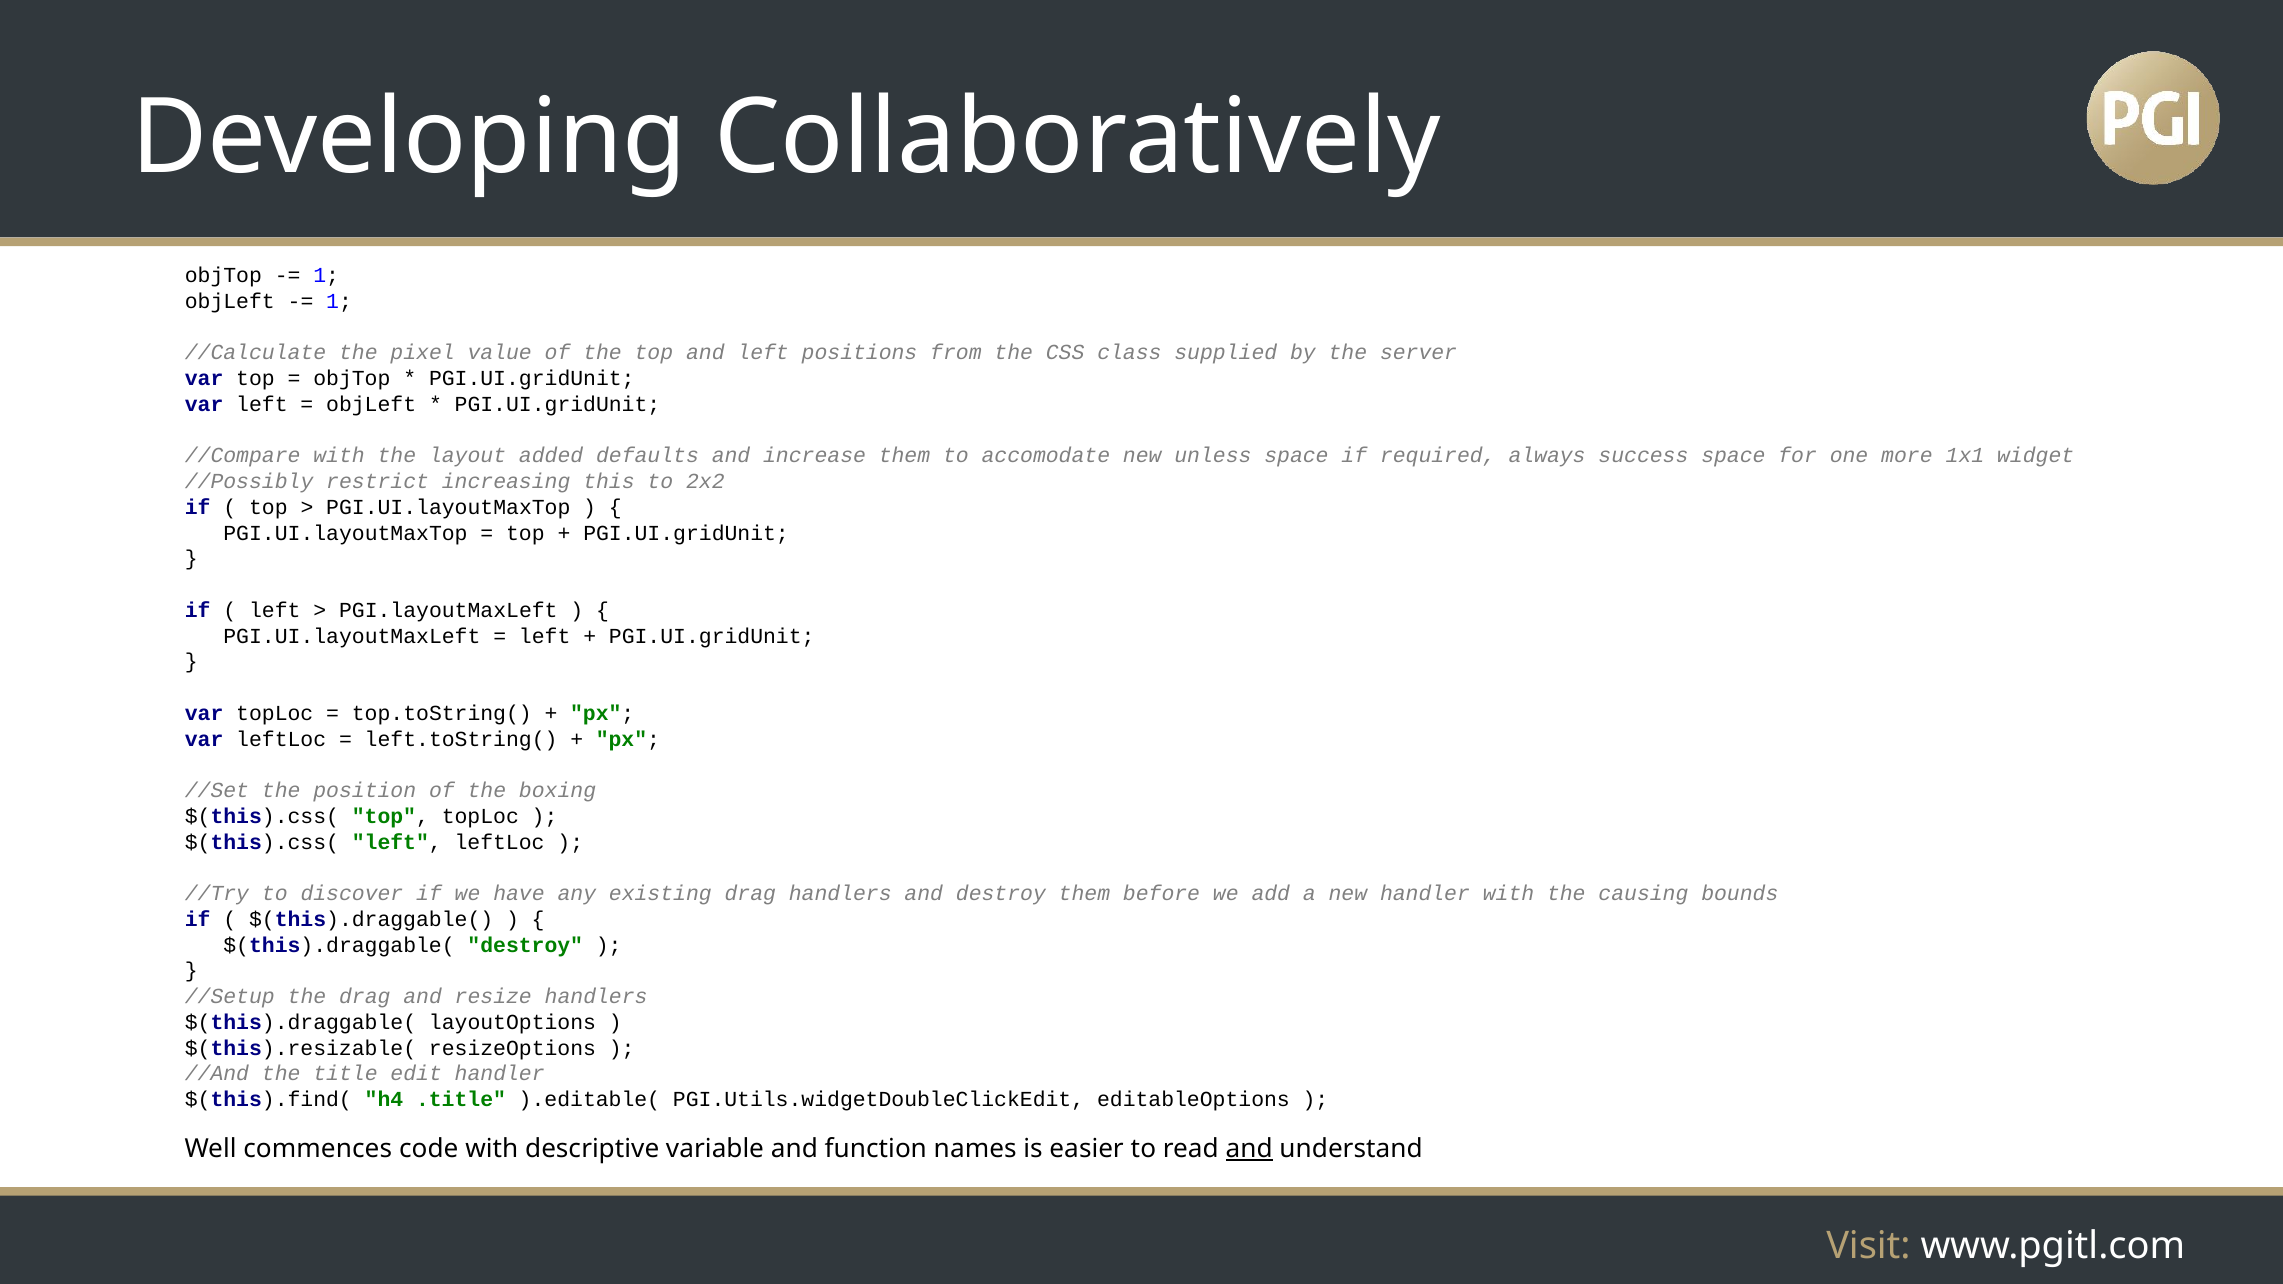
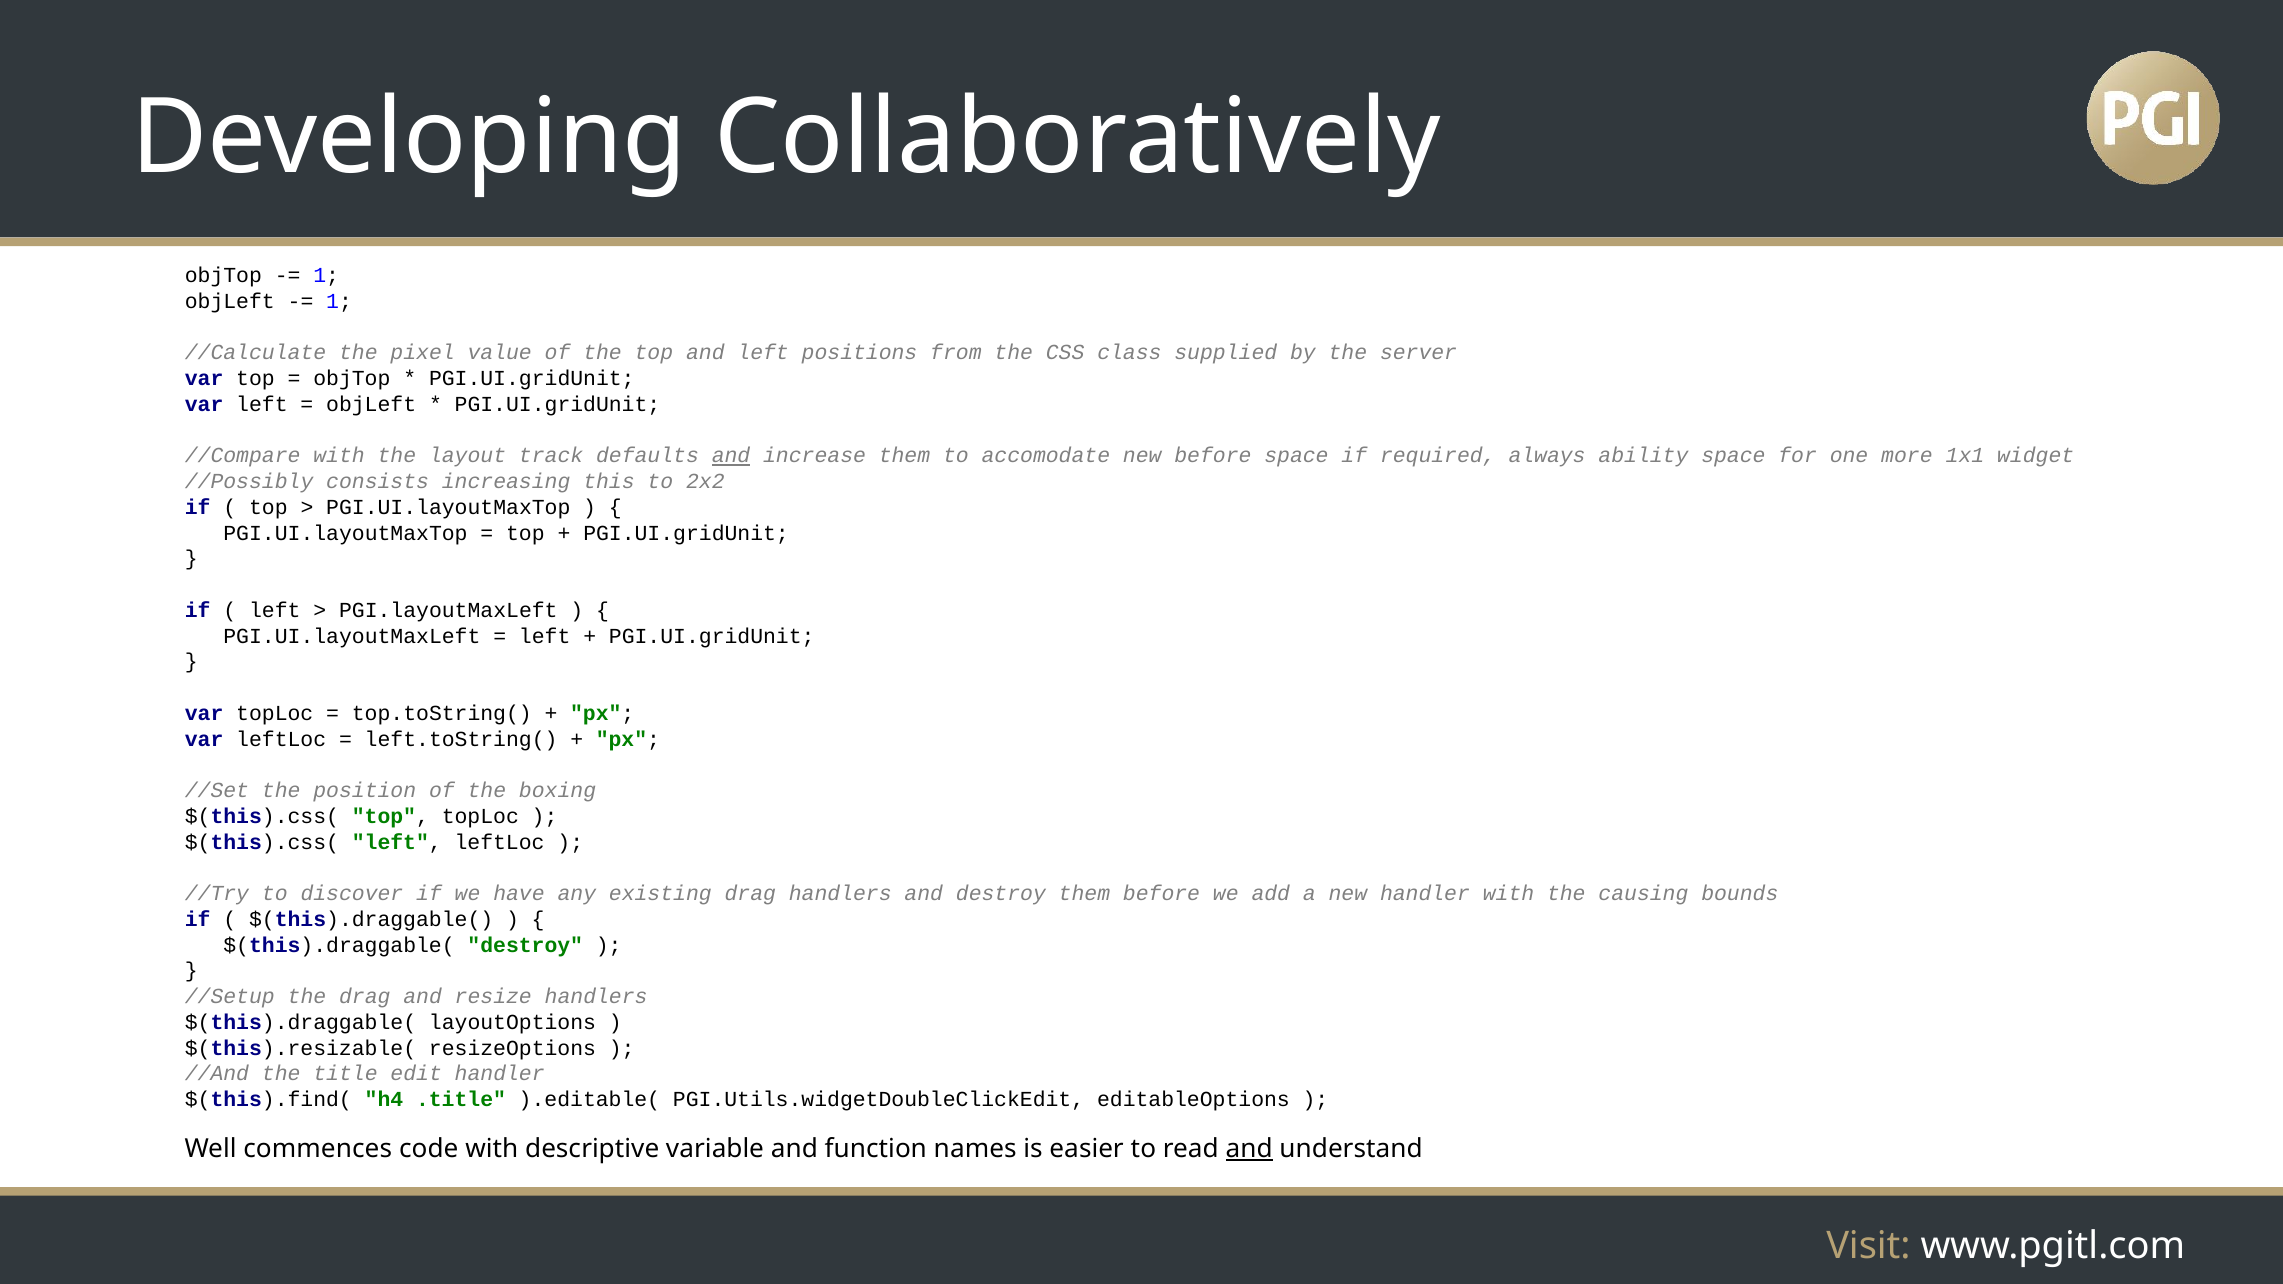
added: added -> track
and at (731, 456) underline: none -> present
new unless: unless -> before
success: success -> ability
restrict: restrict -> consists
